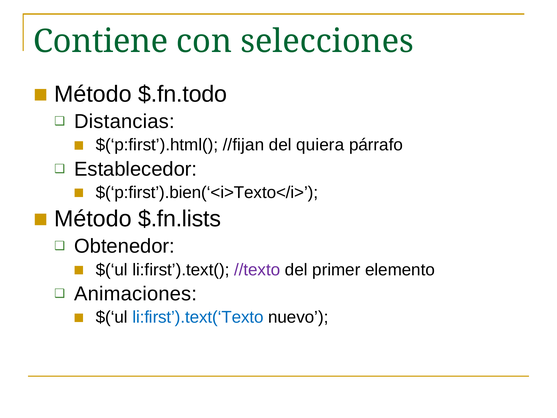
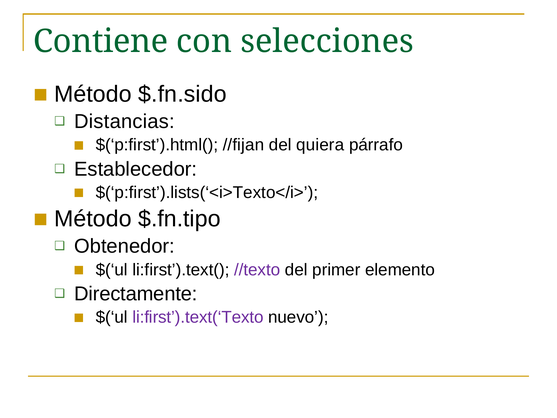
$.fn.todo: $.fn.todo -> $.fn.sido
$(‘p:first’).bien(‘<i>Texto</i>: $(‘p:first’).bien(‘<i>Texto</i> -> $(‘p:first’).lists(‘<i>Texto</i>
$.fn.lists: $.fn.lists -> $.fn.tipo
Animaciones: Animaciones -> Directamente
li:first’).text(‘Texto colour: blue -> purple
